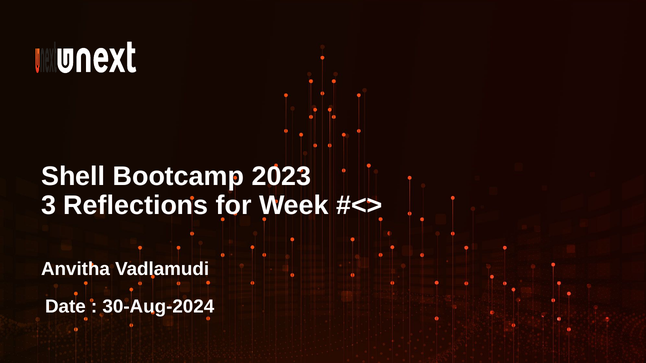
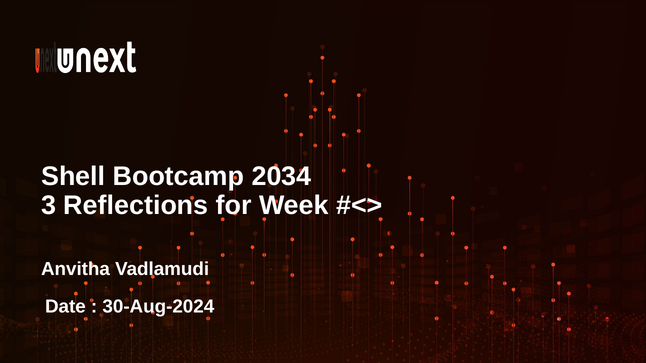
2023: 2023 -> 2034
